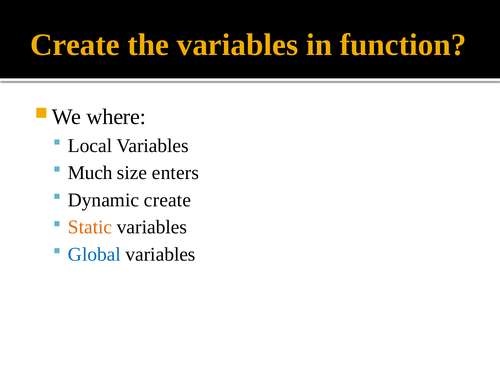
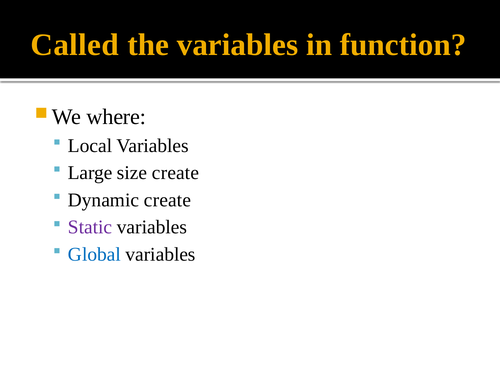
Create at (75, 45): Create -> Called
Much: Much -> Large
size enters: enters -> create
Static colour: orange -> purple
